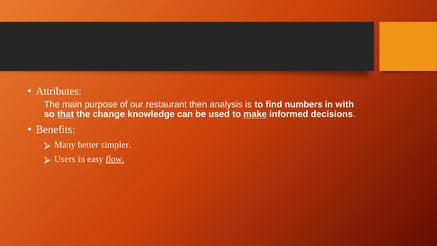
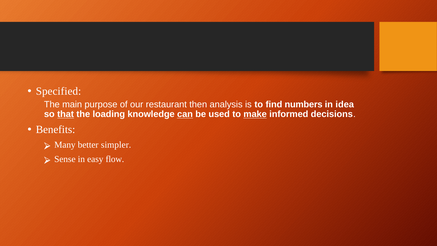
Attributes: Attributes -> Specified
with: with -> idea
change: change -> loading
can underline: none -> present
Users: Users -> Sense
flow underline: present -> none
